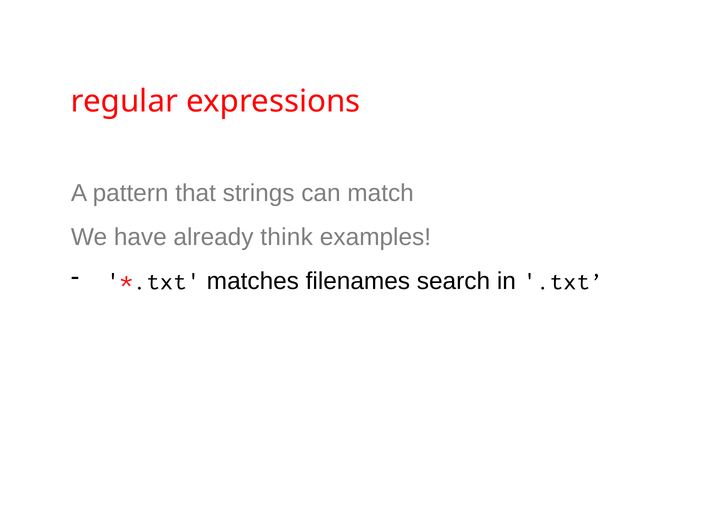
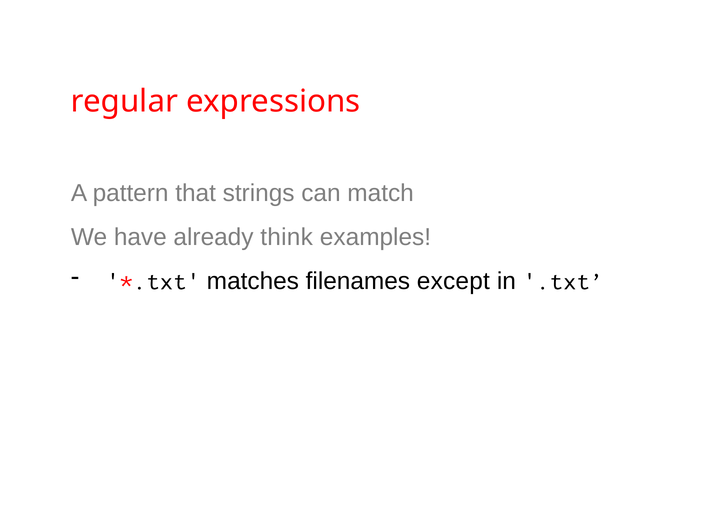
search: search -> except
